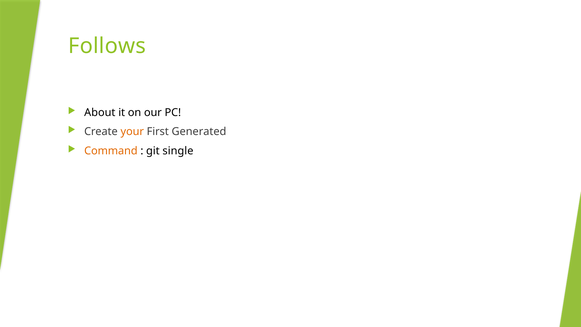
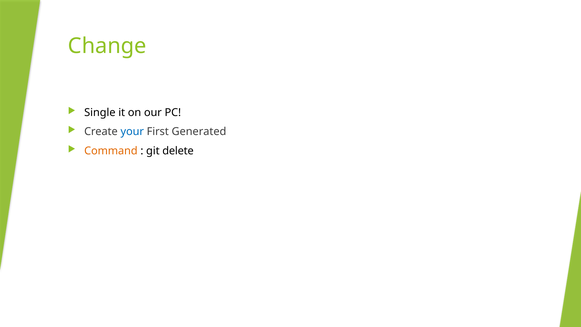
Follows: Follows -> Change
About: About -> Single
your colour: orange -> blue
single: single -> delete
